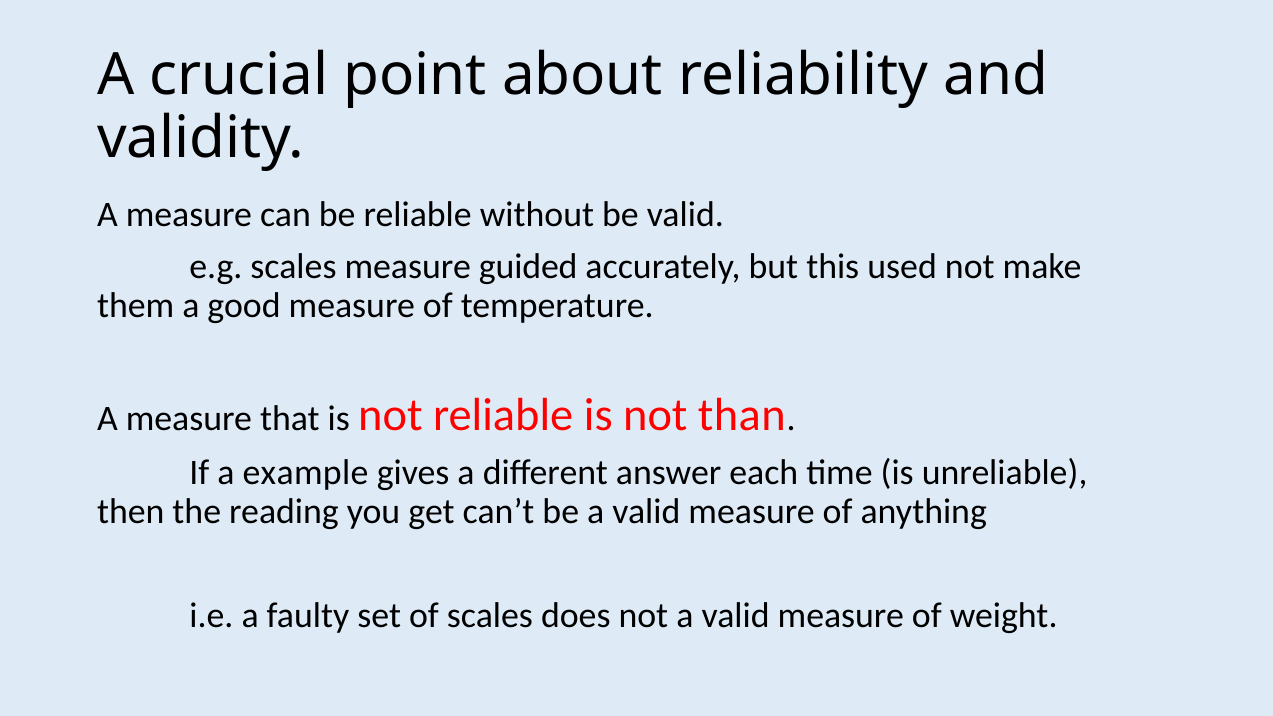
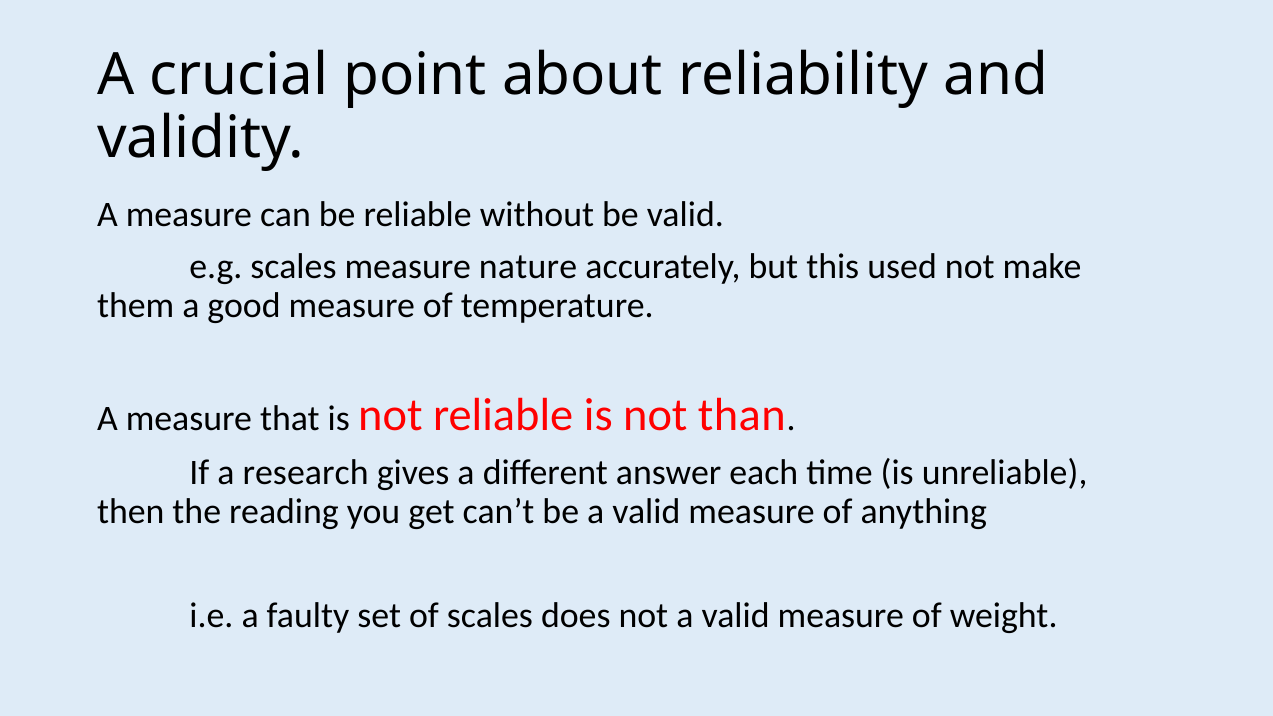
guided: guided -> nature
example: example -> research
